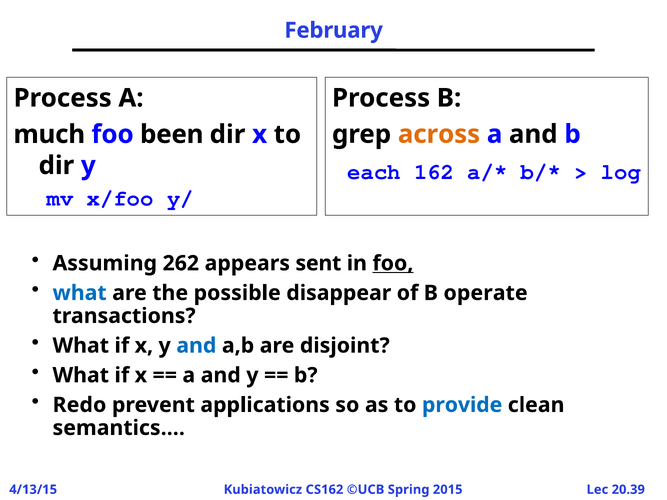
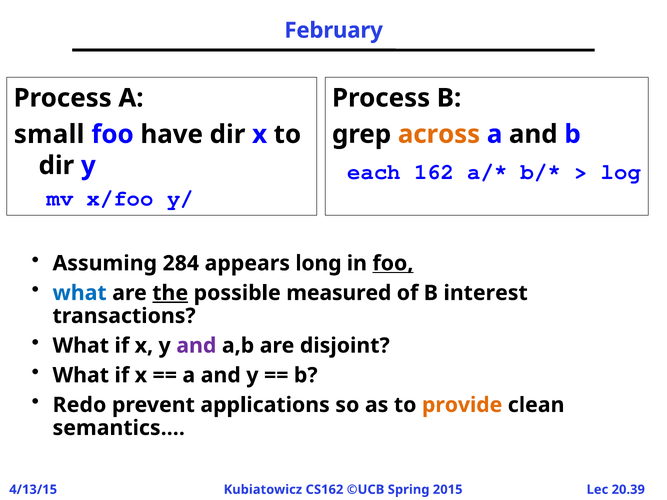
much: much -> small
been: been -> have
262: 262 -> 284
sent: sent -> long
the underline: none -> present
disappear: disappear -> measured
operate: operate -> interest
and at (196, 346) colour: blue -> purple
provide colour: blue -> orange
